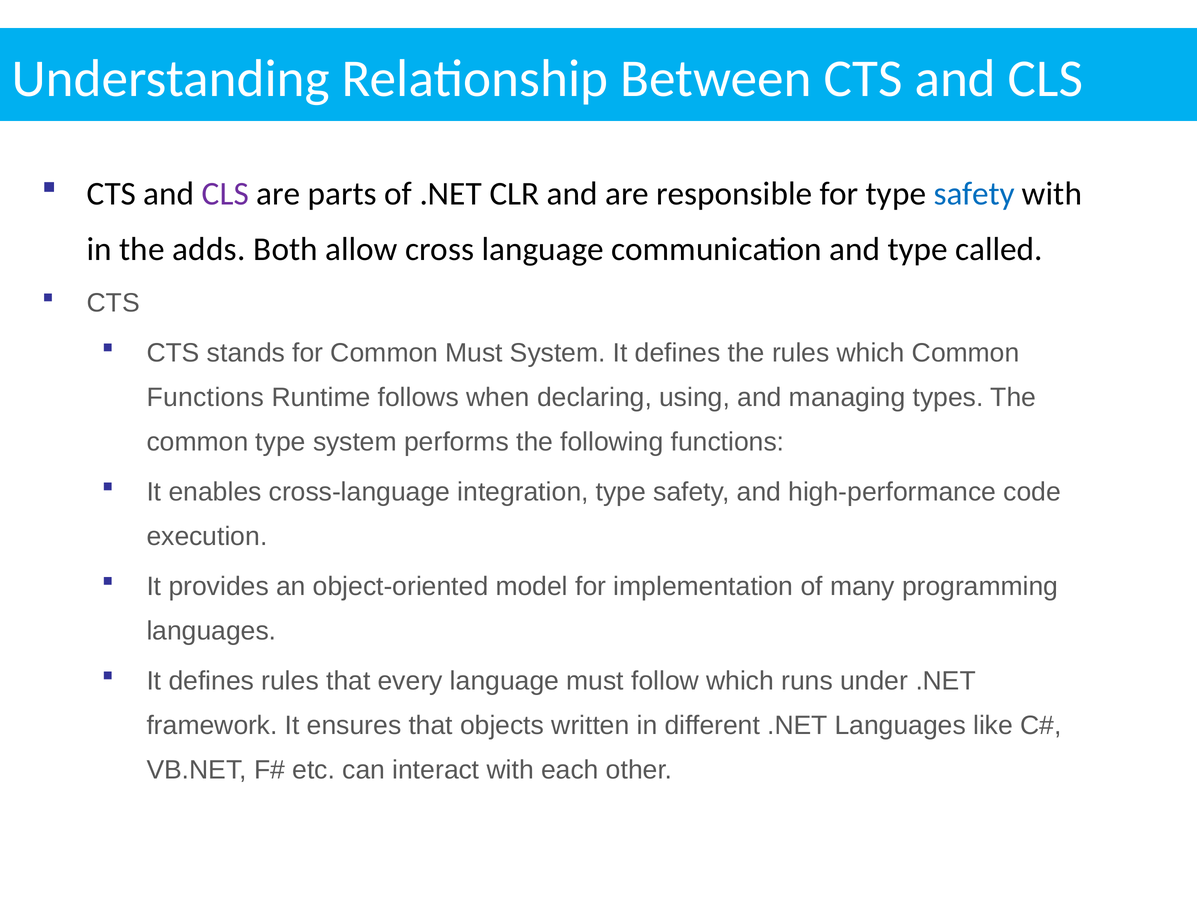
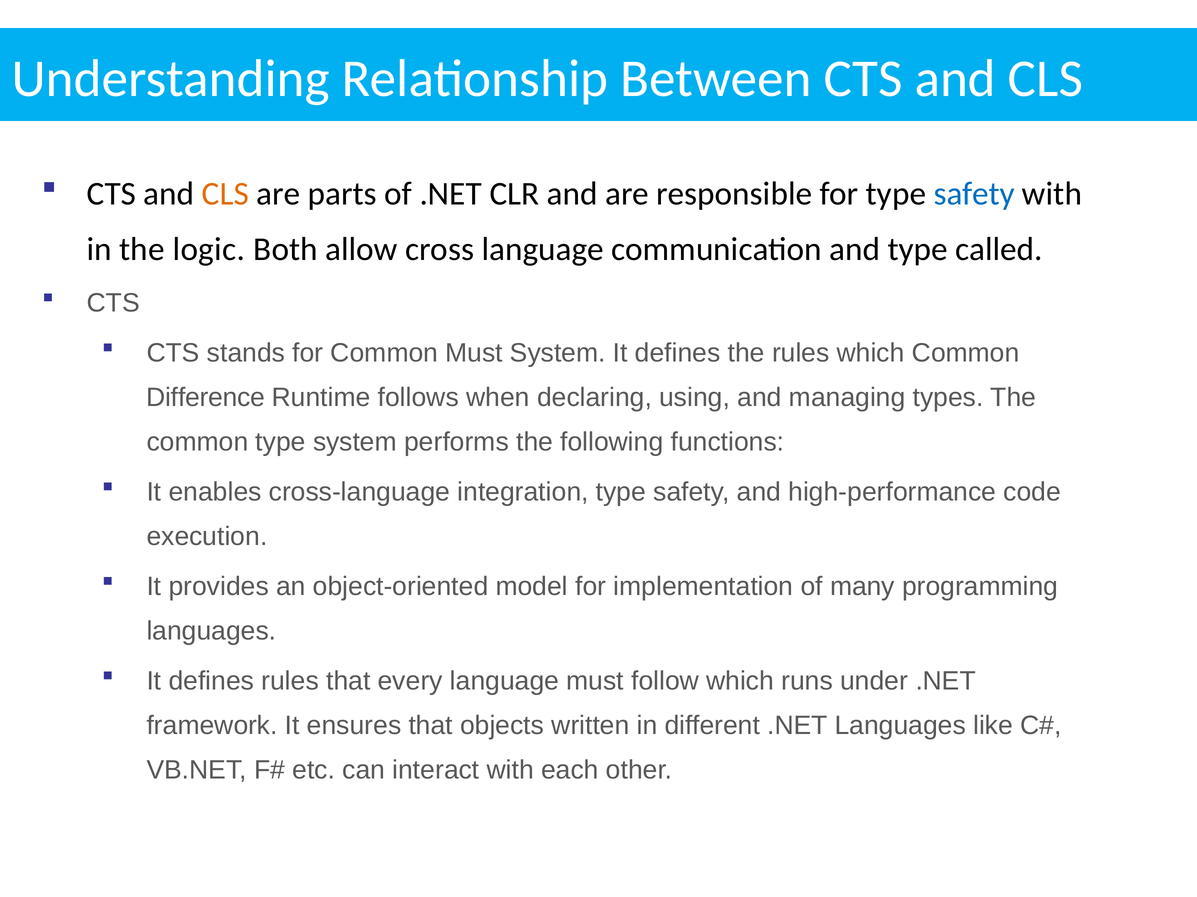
CLS at (225, 194) colour: purple -> orange
adds: adds -> logic
Functions at (205, 398): Functions -> Difference
